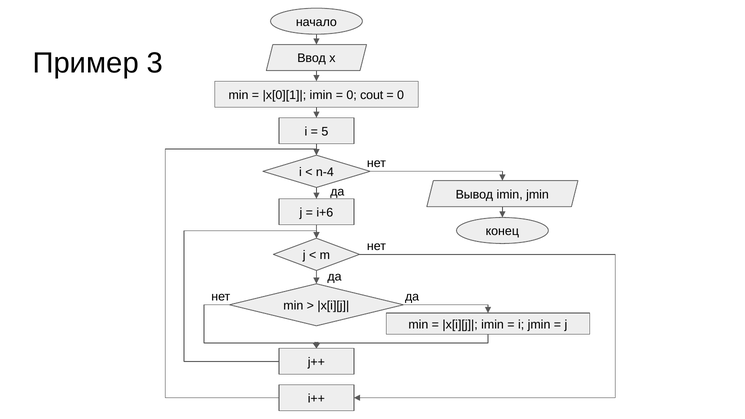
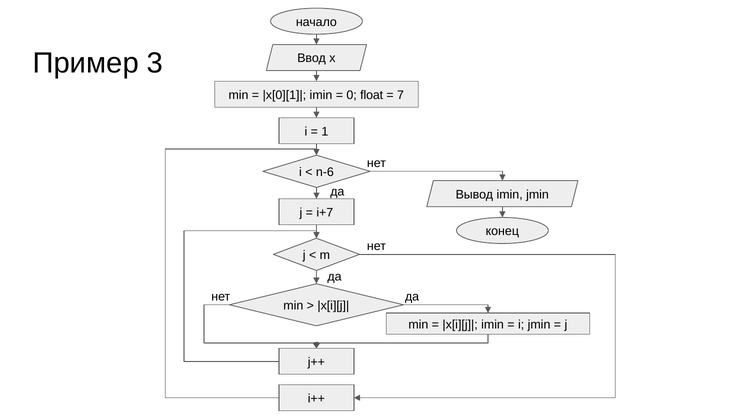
cout: cout -> float
0 at (400, 95): 0 -> 7
5: 5 -> 1
n-4: n-4 -> n-6
i+6: i+6 -> i+7
